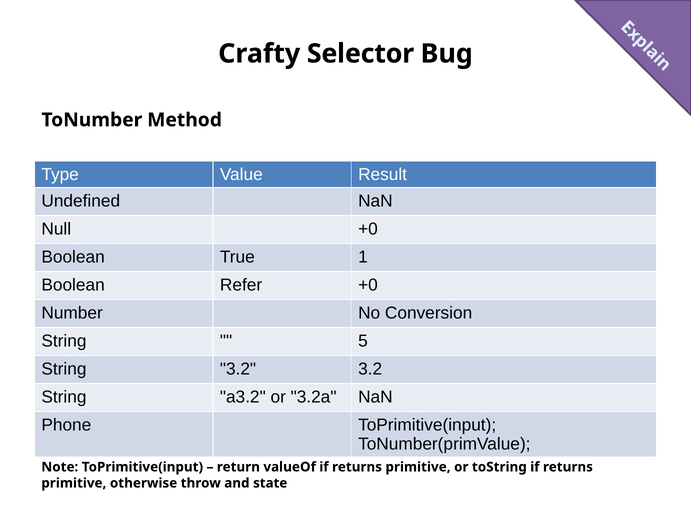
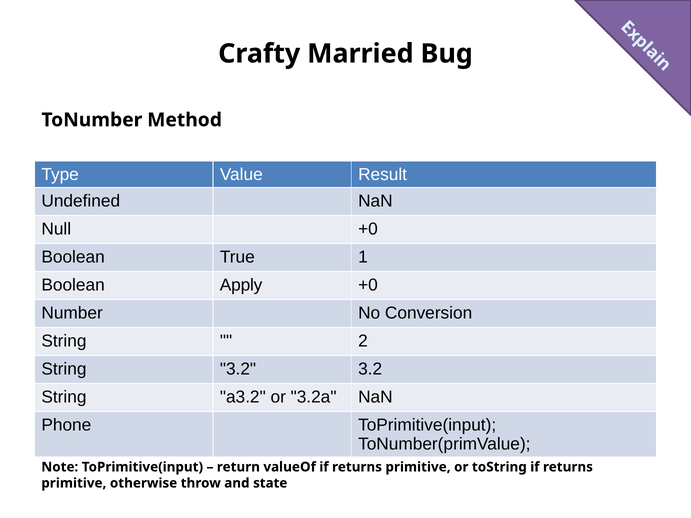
Selector: Selector -> Married
Refer: Refer -> Apply
5: 5 -> 2
